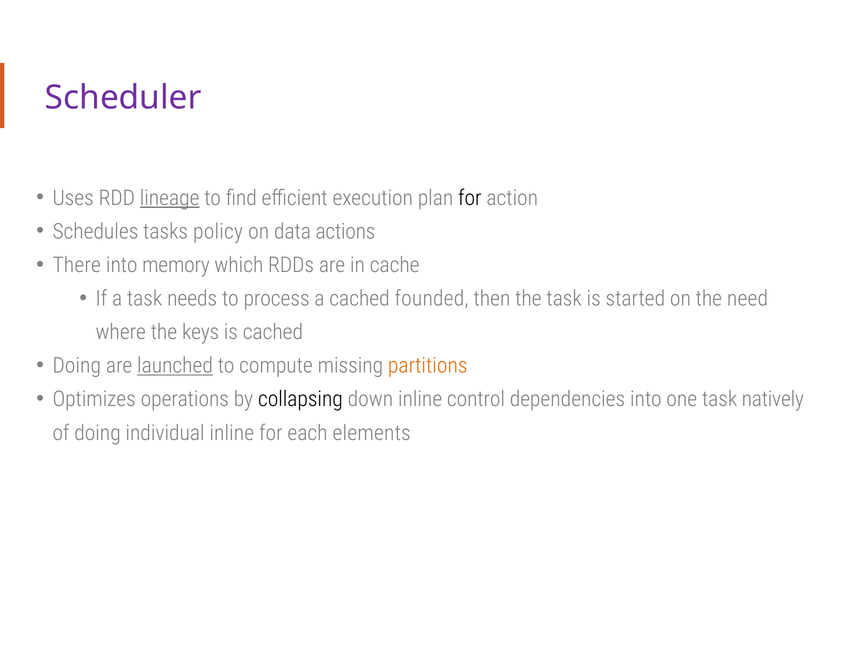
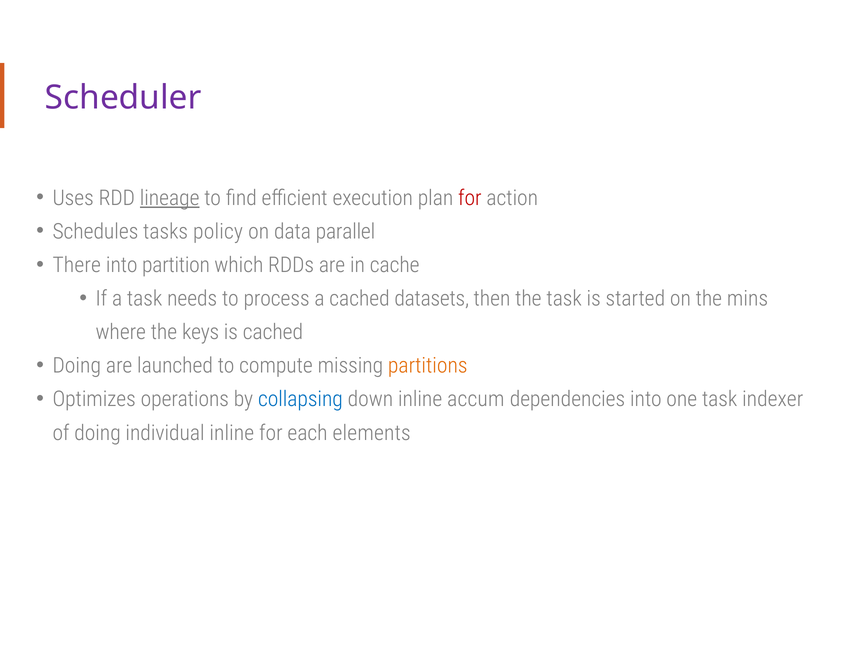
for at (470, 198) colour: black -> red
actions: actions -> parallel
memory: memory -> partition
founded: founded -> datasets
need: need -> mins
launched underline: present -> none
collapsing colour: black -> blue
control: control -> accum
natively: natively -> indexer
